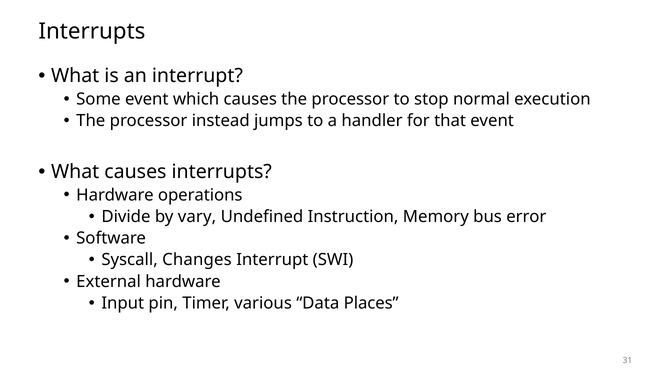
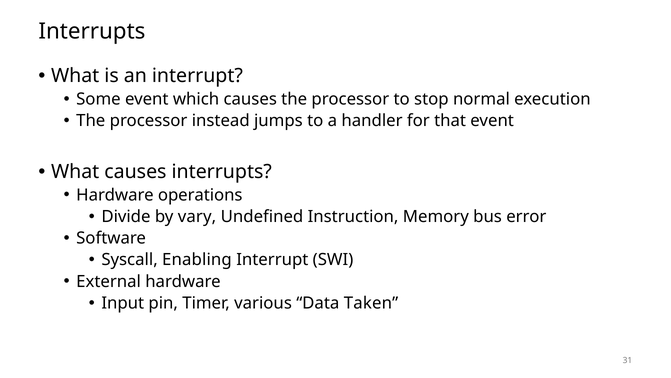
Changes: Changes -> Enabling
Places: Places -> Taken
